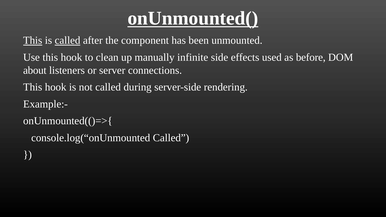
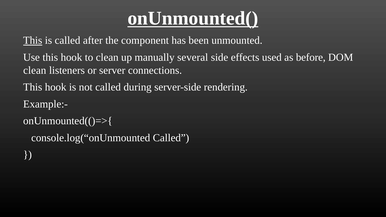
called at (68, 40) underline: present -> none
infinite: infinite -> several
about at (35, 70): about -> clean
